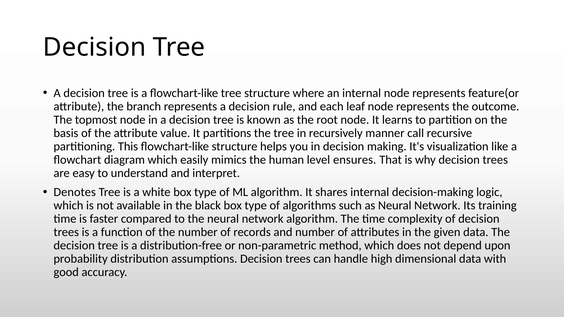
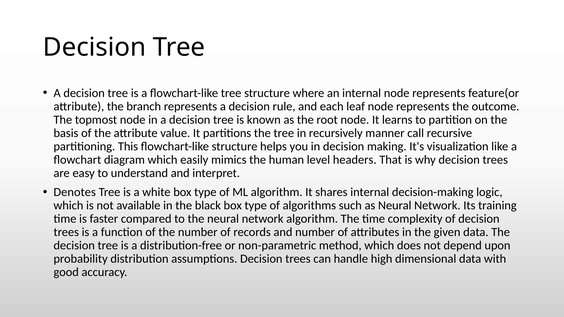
ensures: ensures -> headers
